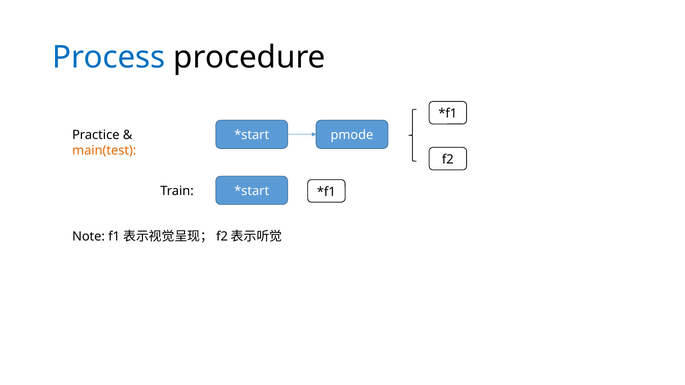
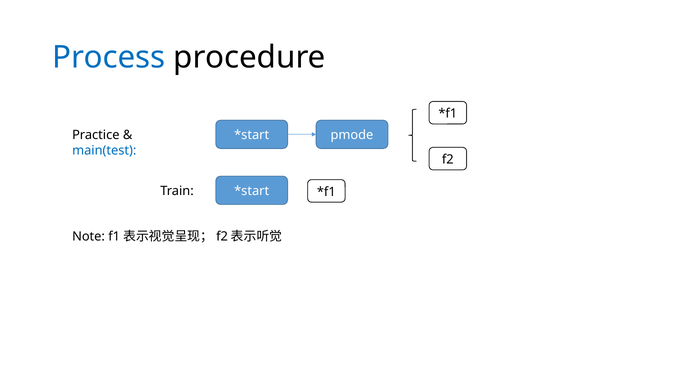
main(test colour: orange -> blue
